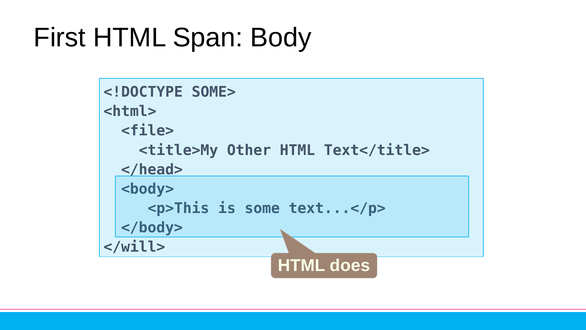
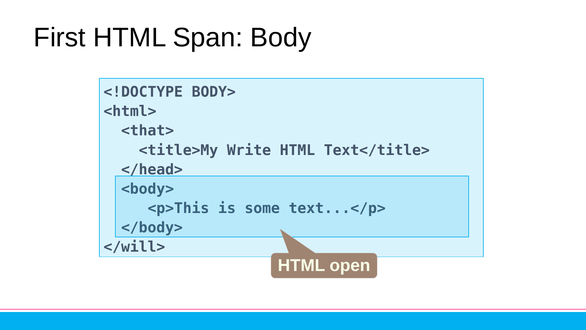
SOME>: SOME> -> BODY>
<file>: <file> -> <that>
Other: Other -> Write
does: does -> open
